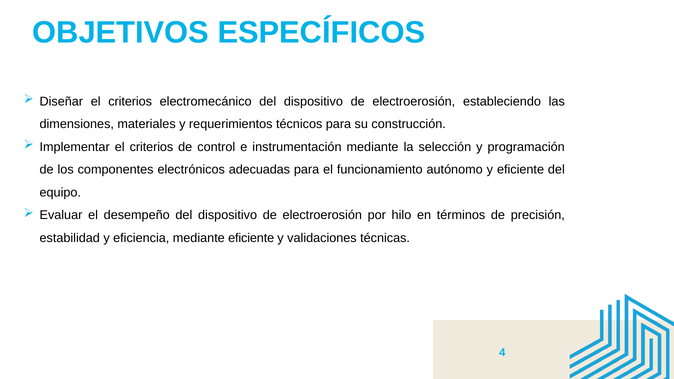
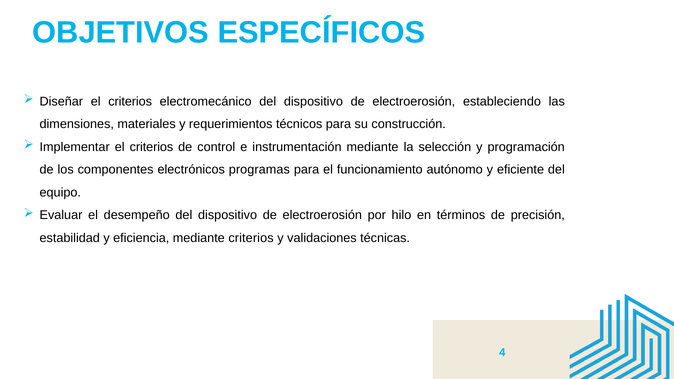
adecuadas: adecuadas -> programas
mediante eficiente: eficiente -> criterios
